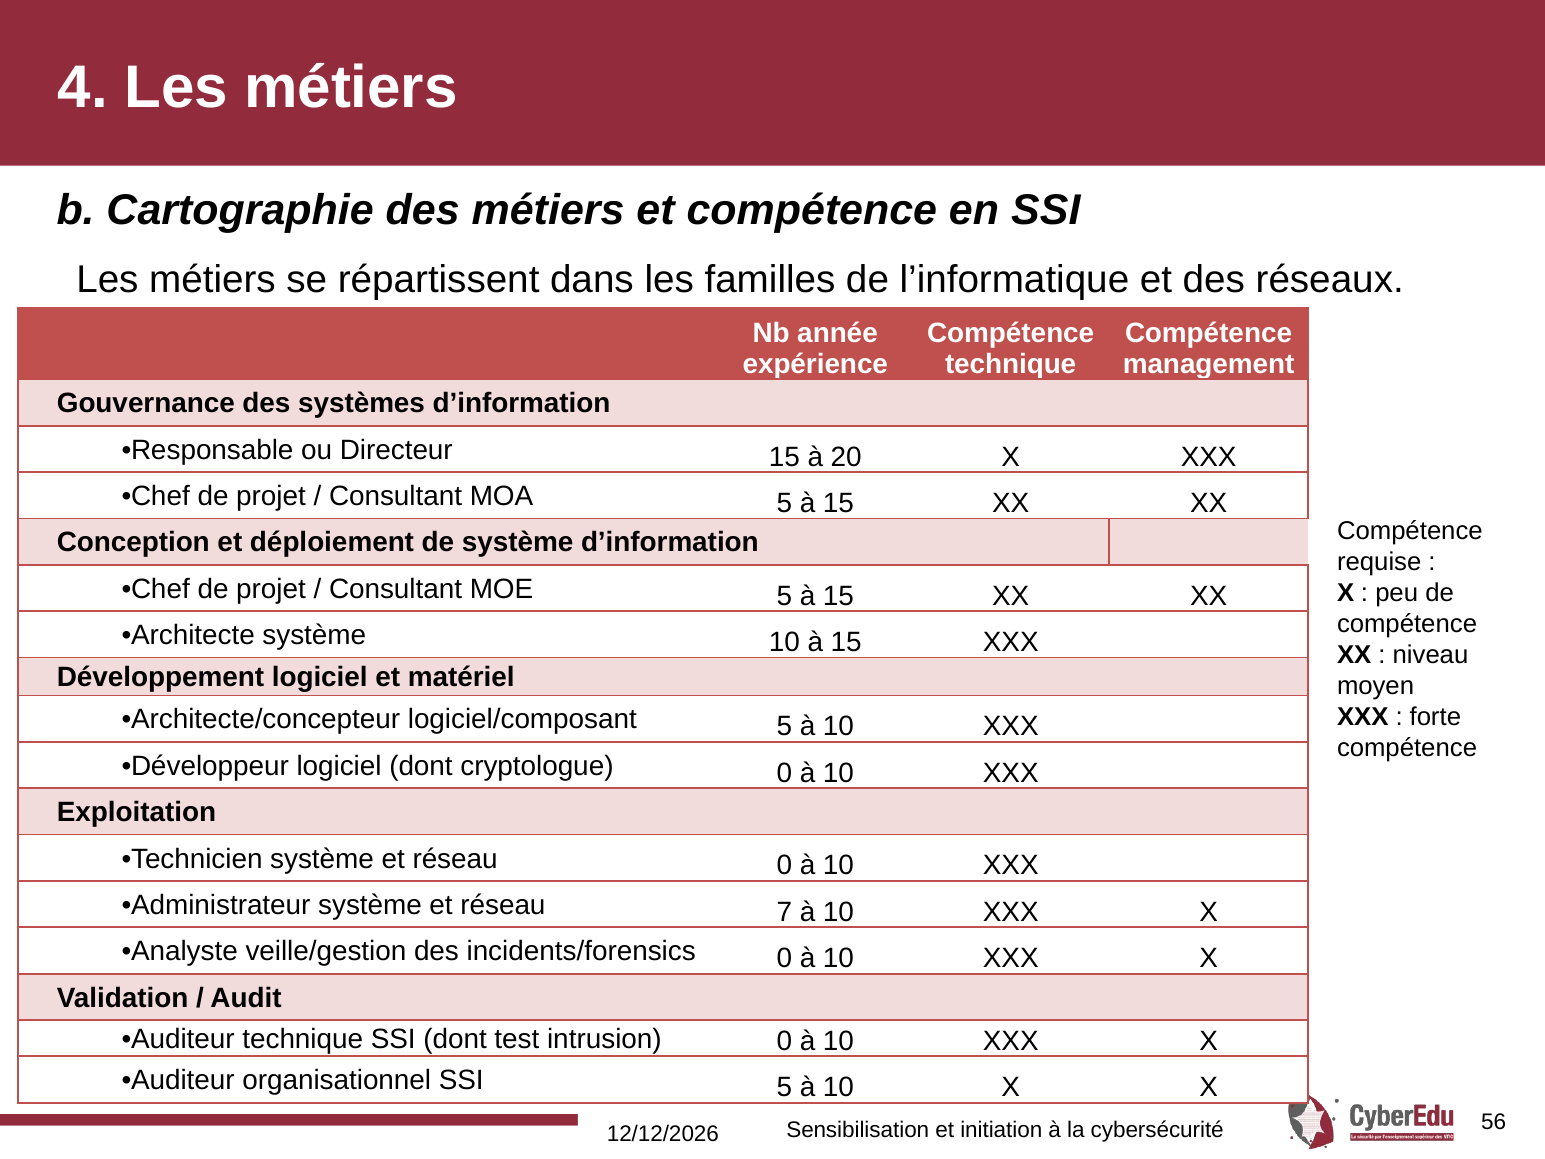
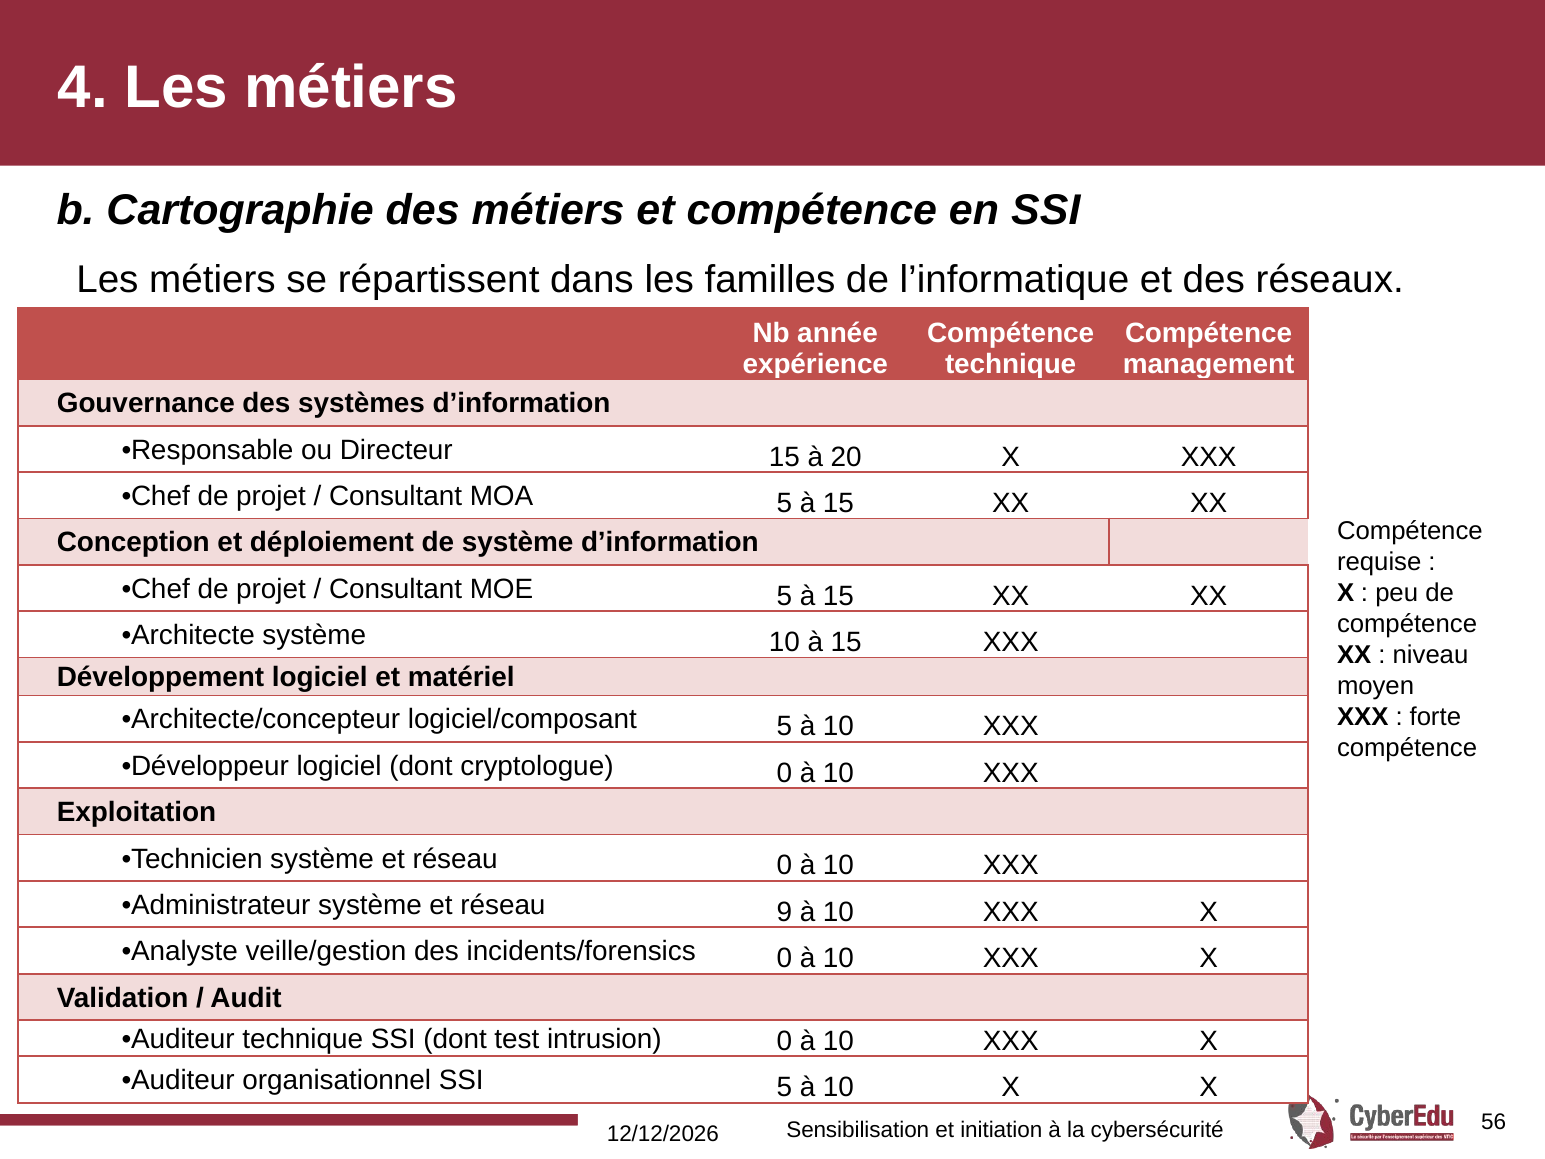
7: 7 -> 9
